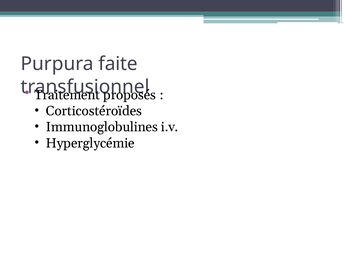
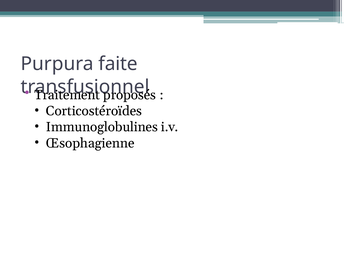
Hyperglycémie: Hyperglycémie -> Œsophagienne
